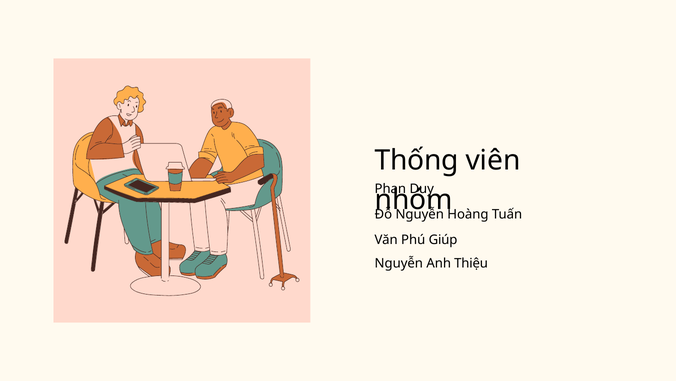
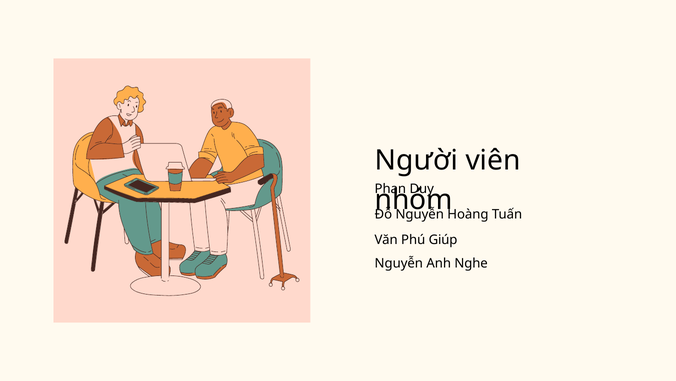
Thống: Thống -> Người
Thiệu: Thiệu -> Nghe
